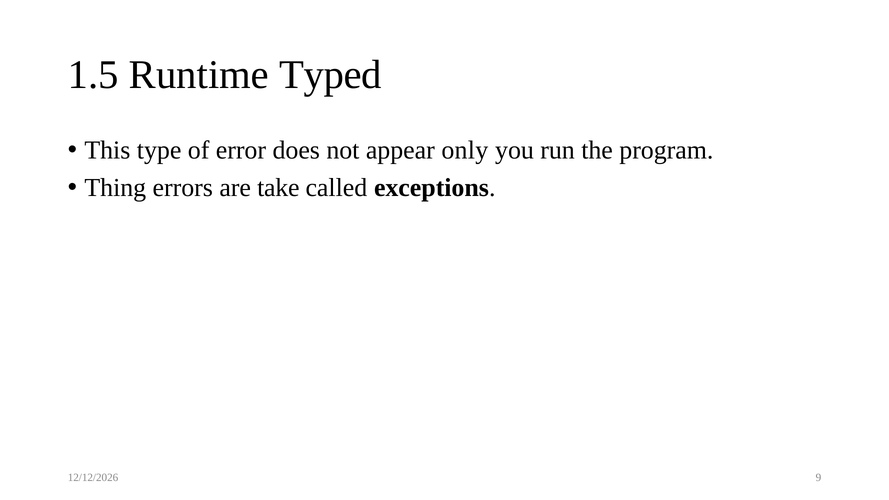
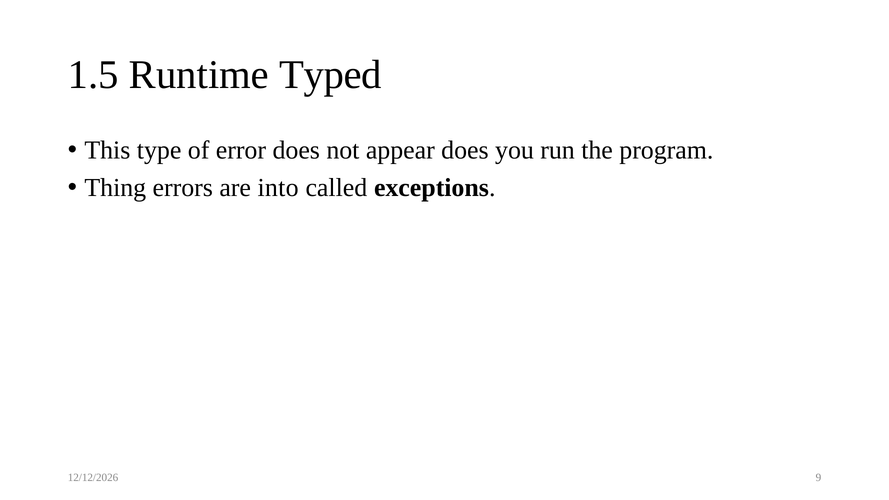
appear only: only -> does
take: take -> into
